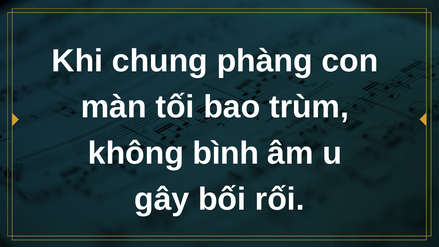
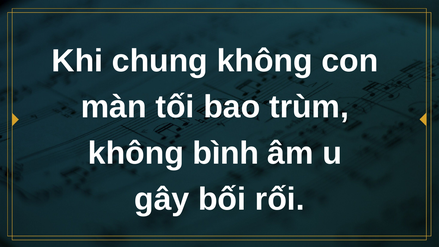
chung phàng: phàng -> không
